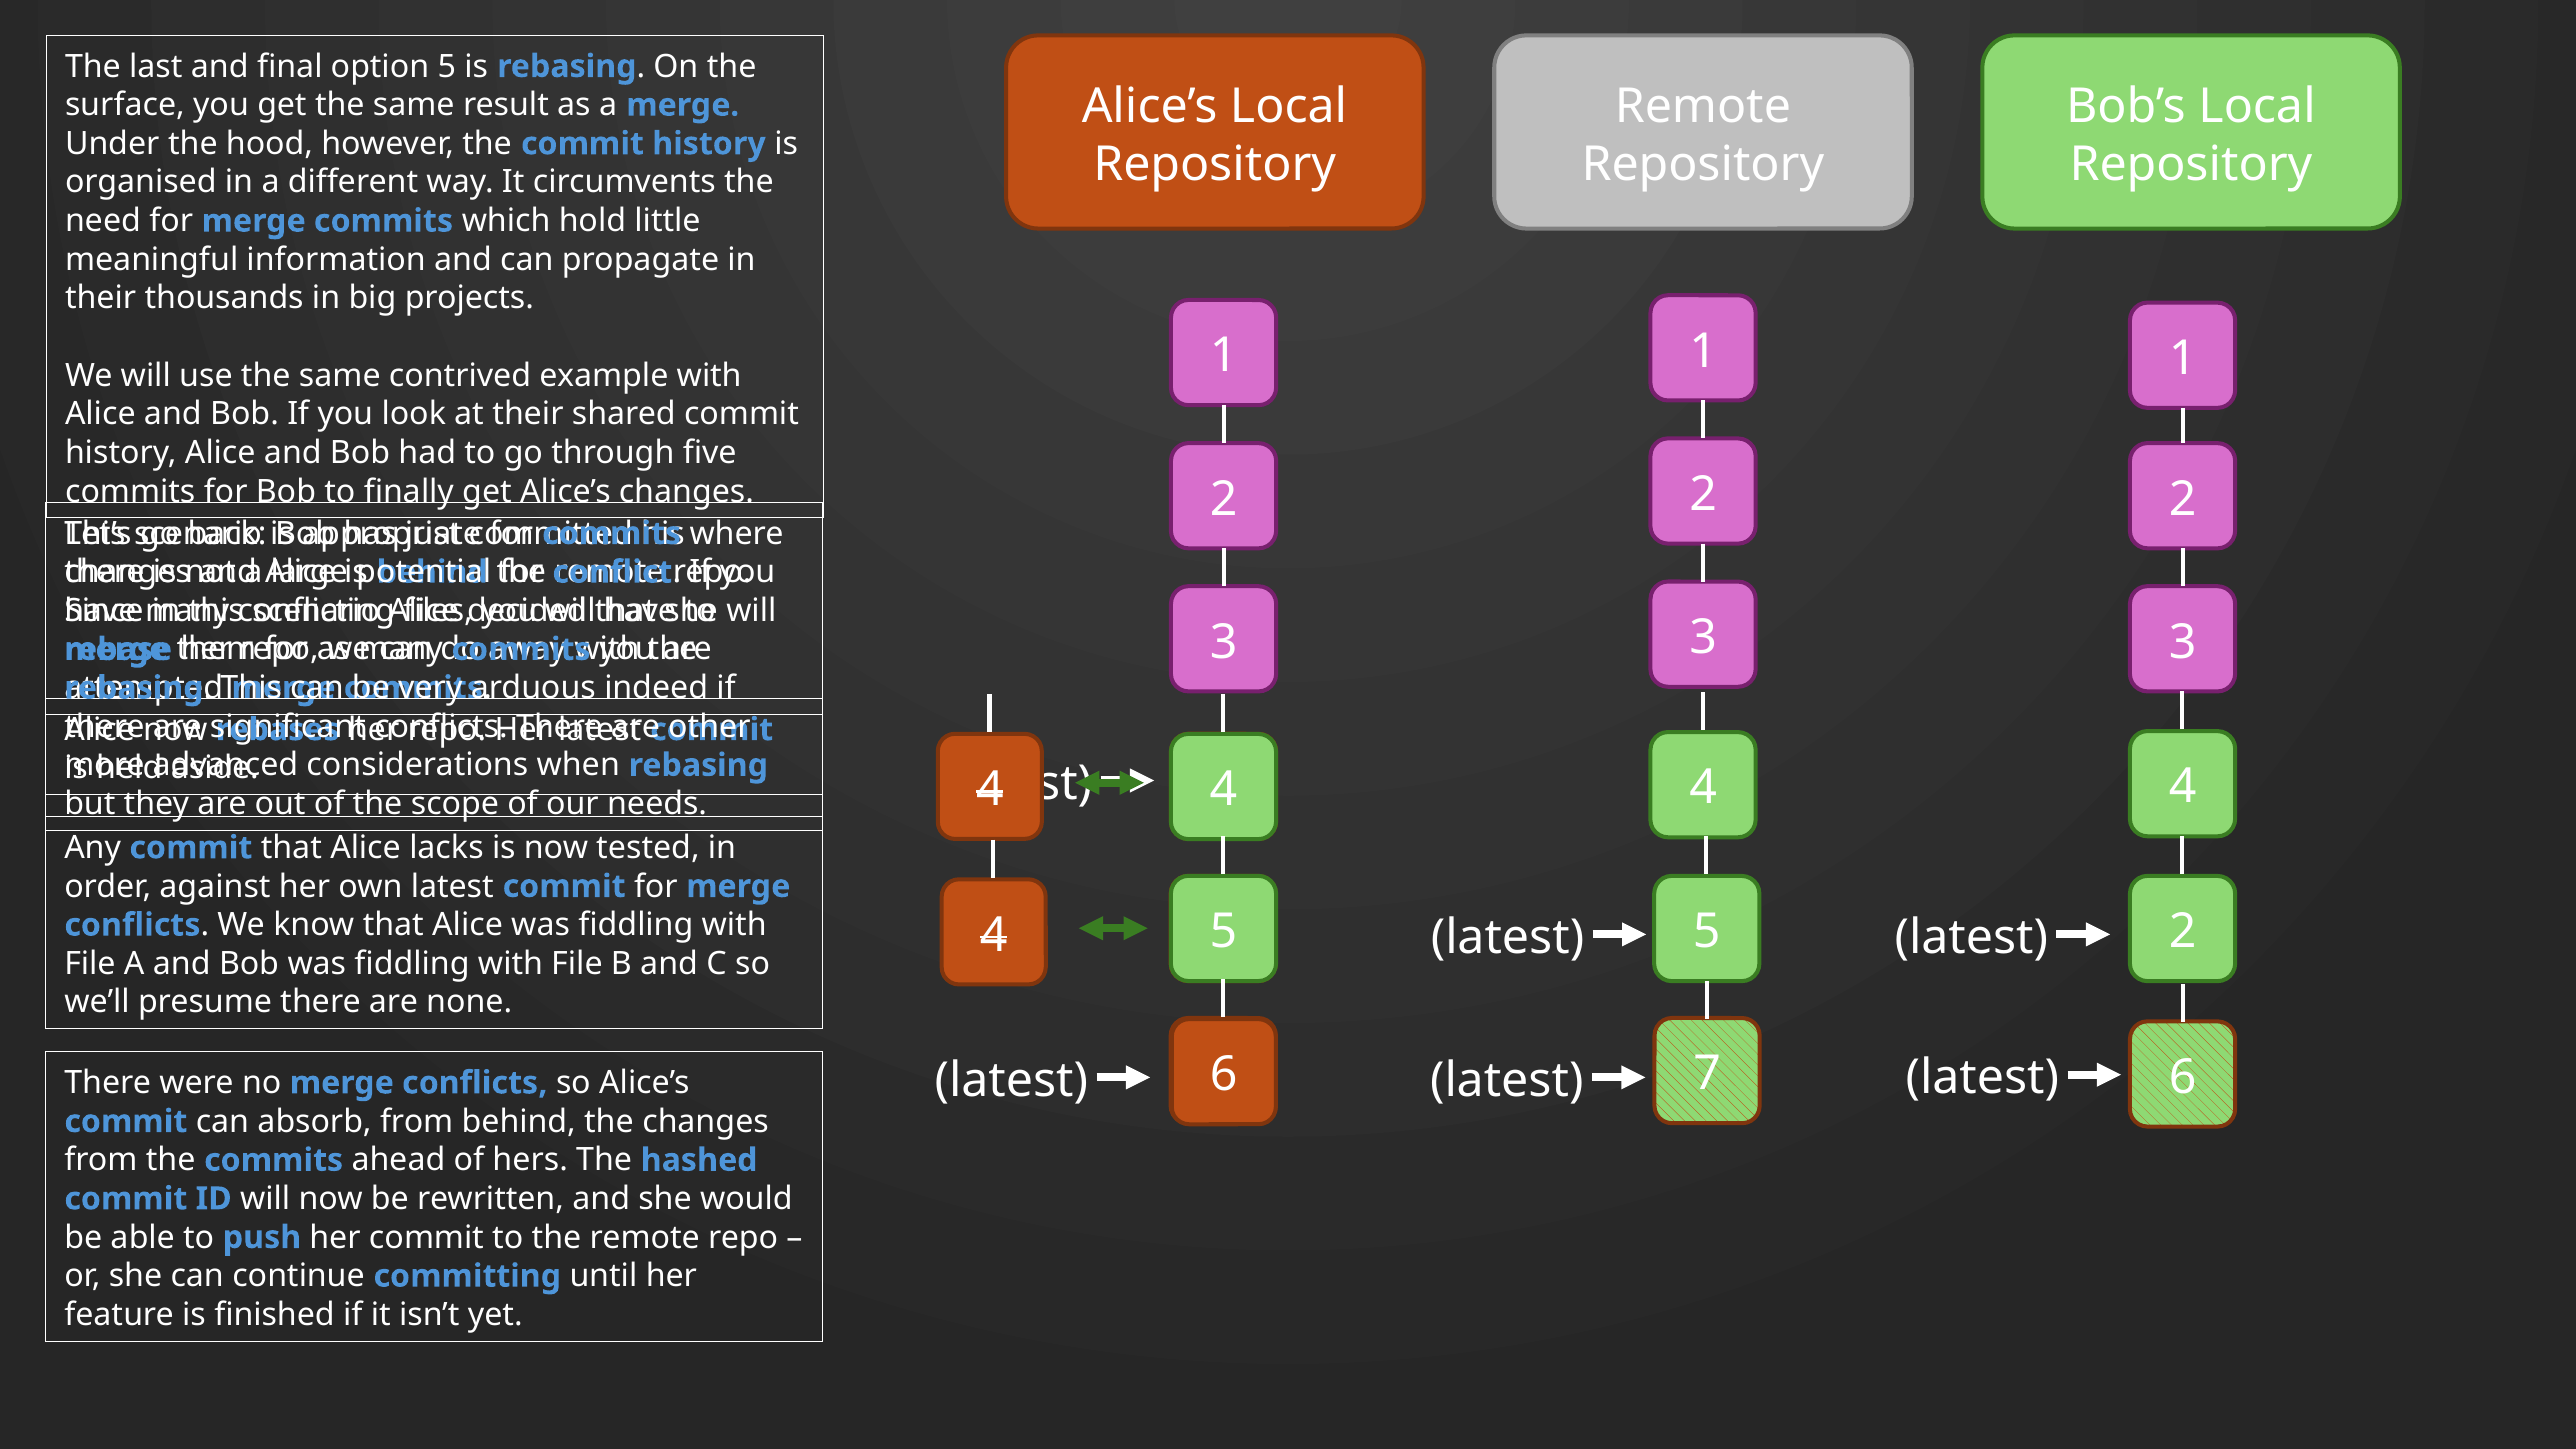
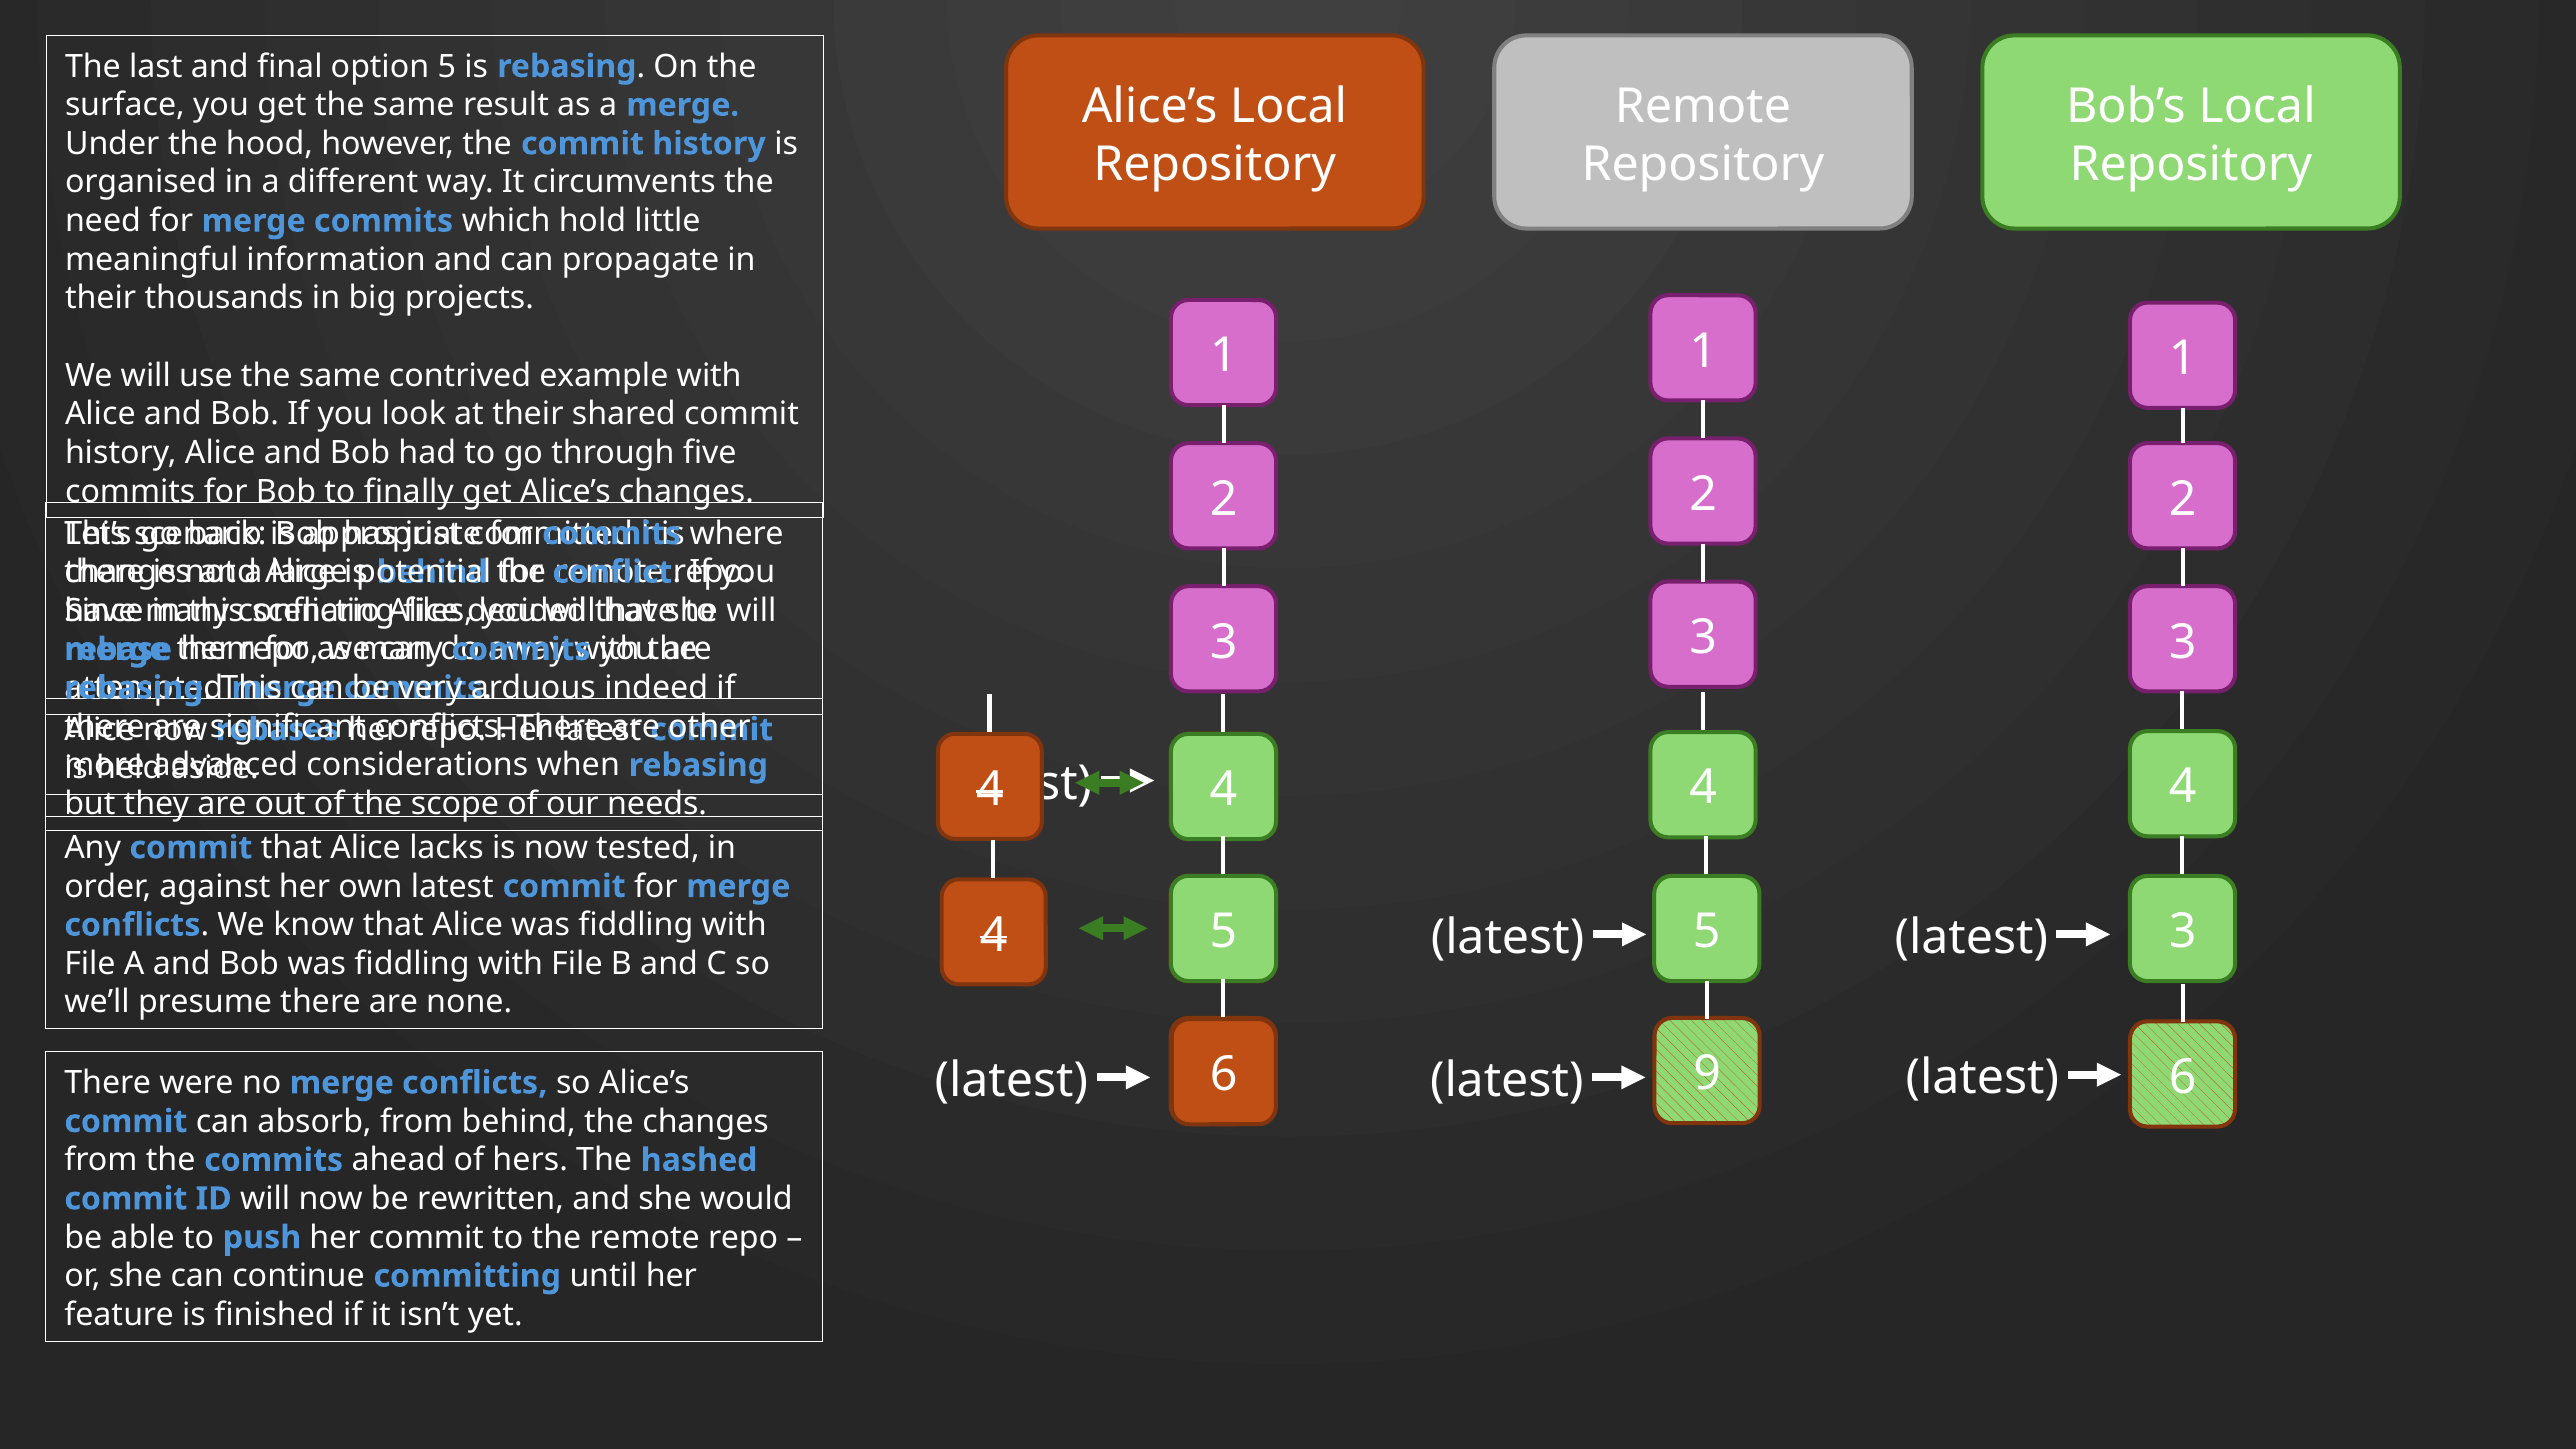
2 at (2183, 932): 2 -> 3
7: 7 -> 9
